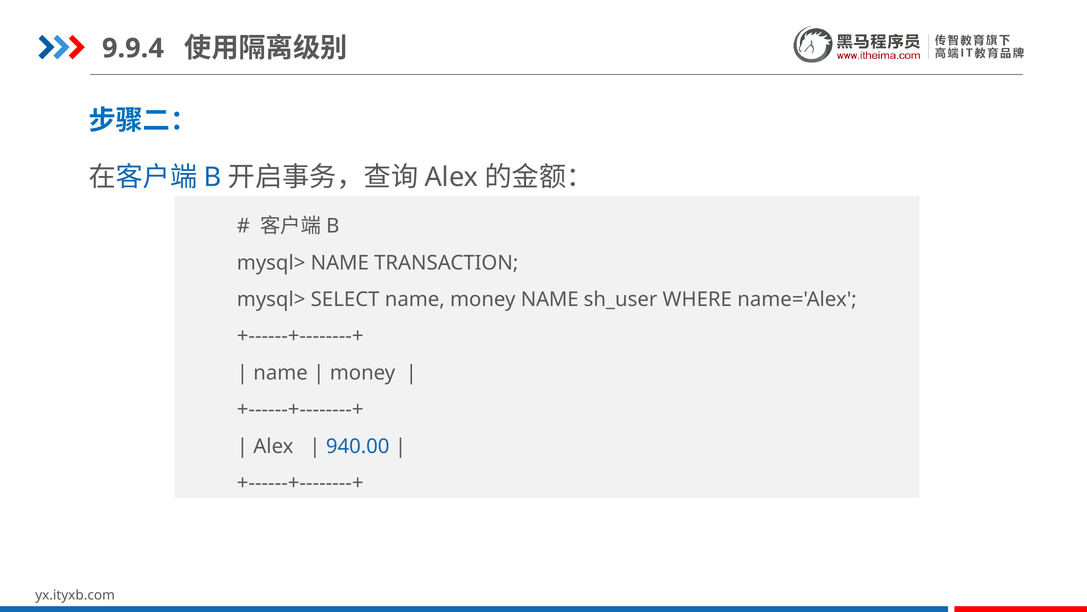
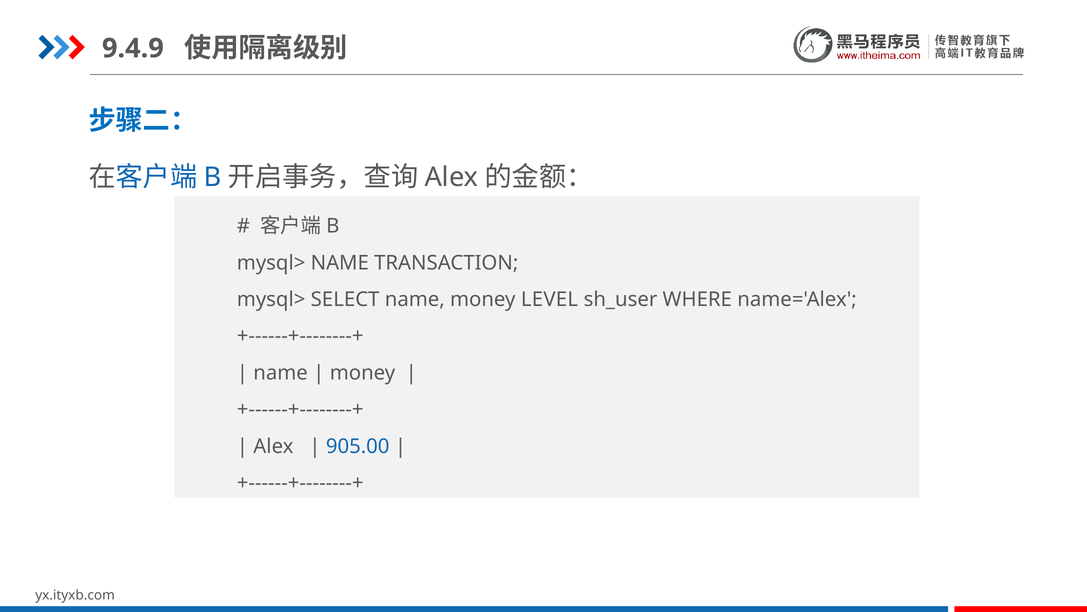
9.9.4: 9.9.4 -> 9.4.9
money NAME: NAME -> LEVEL
940.00: 940.00 -> 905.00
